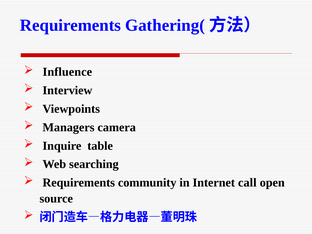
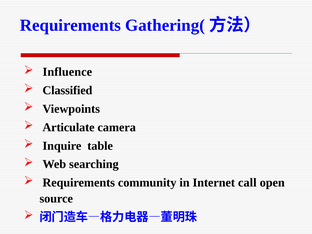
Interview: Interview -> Classified
Managers: Managers -> Articulate
